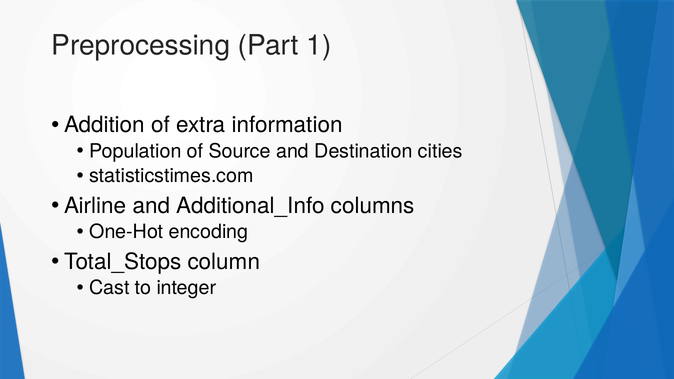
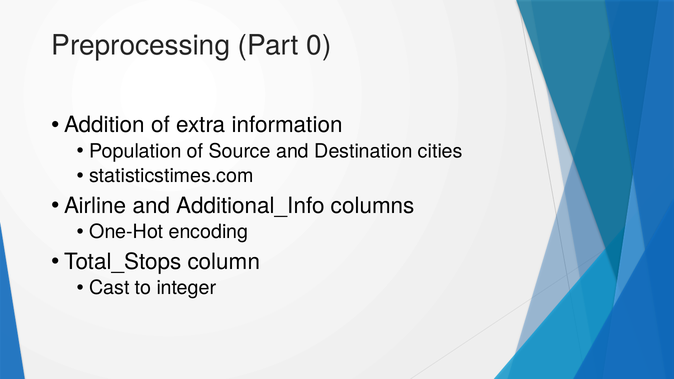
1: 1 -> 0
